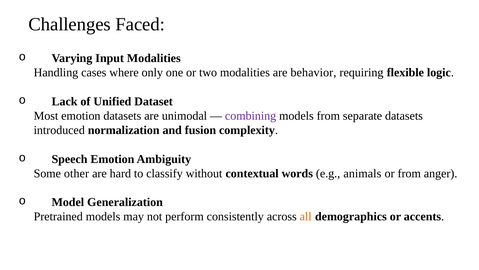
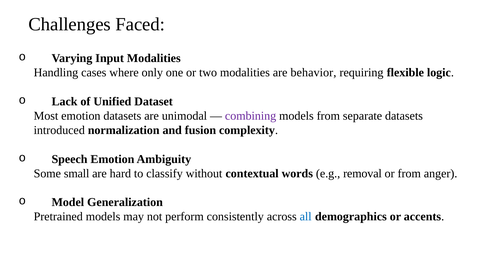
other: other -> small
animals: animals -> removal
all colour: orange -> blue
